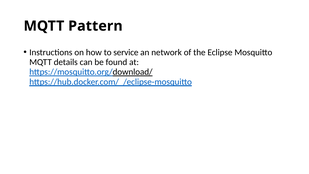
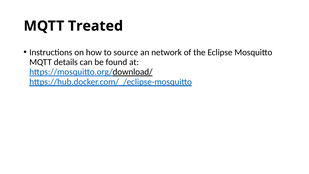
Pattern: Pattern -> Treated
service: service -> source
